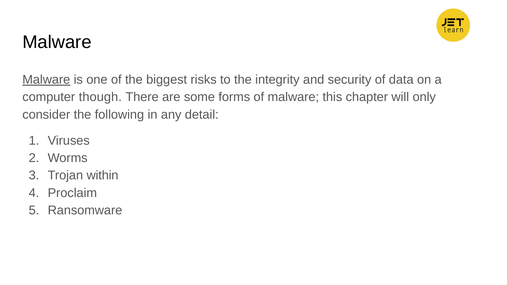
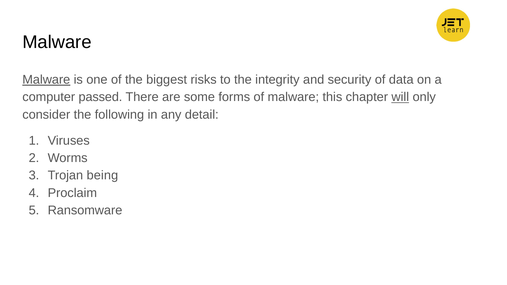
though: though -> passed
will underline: none -> present
within: within -> being
